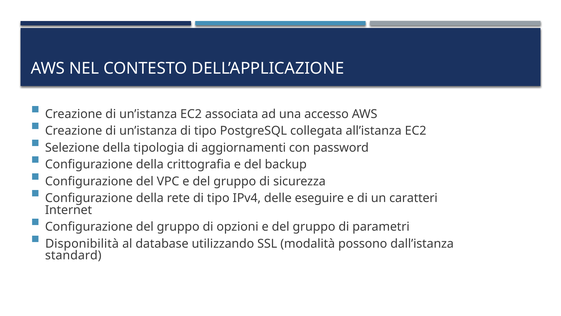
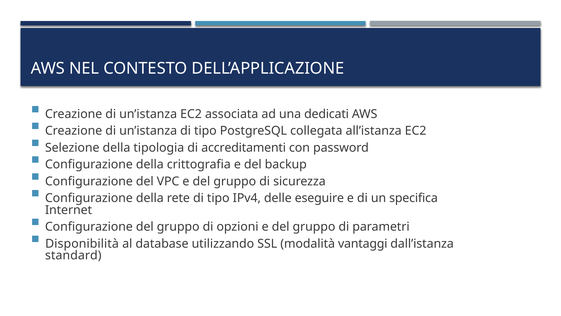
accesso: accesso -> dedicati
aggiornamenti: aggiornamenti -> accreditamenti
caratteri: caratteri -> specifica
possono: possono -> vantaggi
